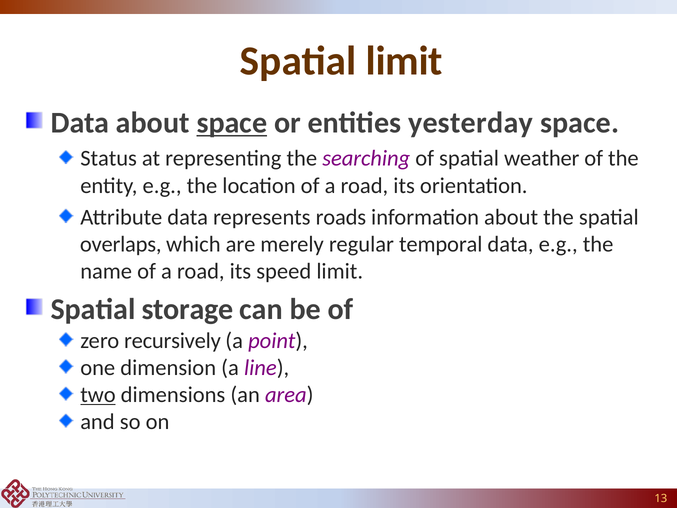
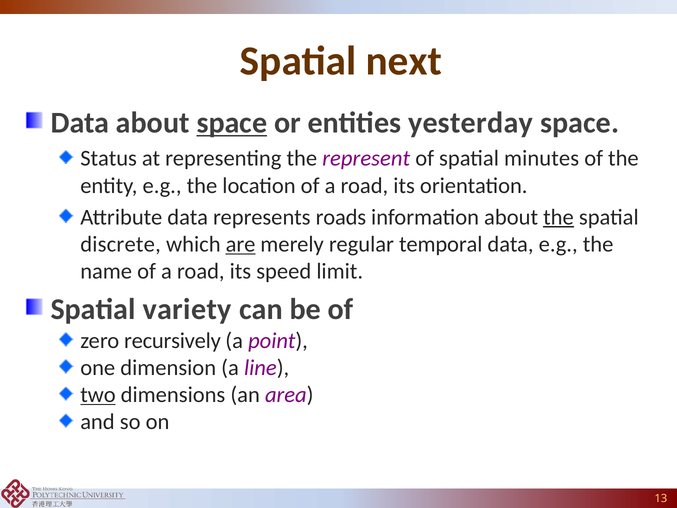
Spatial limit: limit -> next
searching: searching -> represent
weather: weather -> minutes
the at (559, 217) underline: none -> present
overlaps: overlaps -> discrete
are underline: none -> present
storage: storage -> variety
